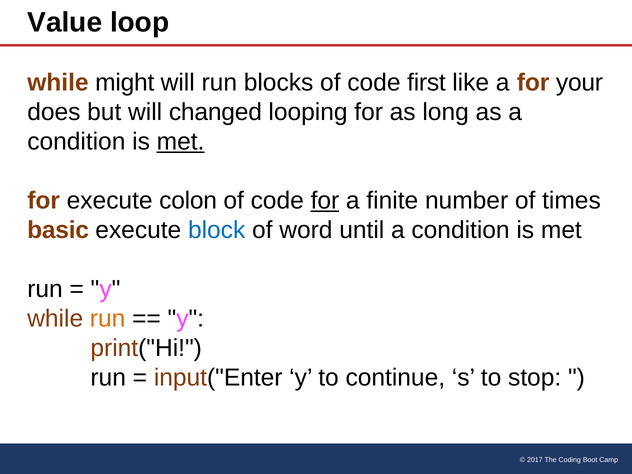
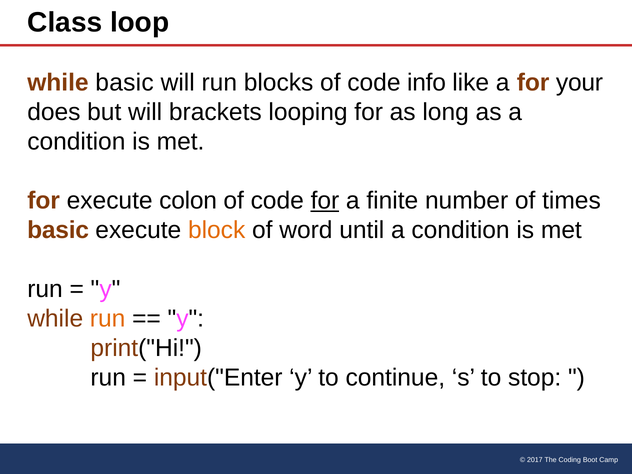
Value: Value -> Class
while might: might -> basic
first: first -> info
changed: changed -> brackets
met at (181, 142) underline: present -> none
block colour: blue -> orange
